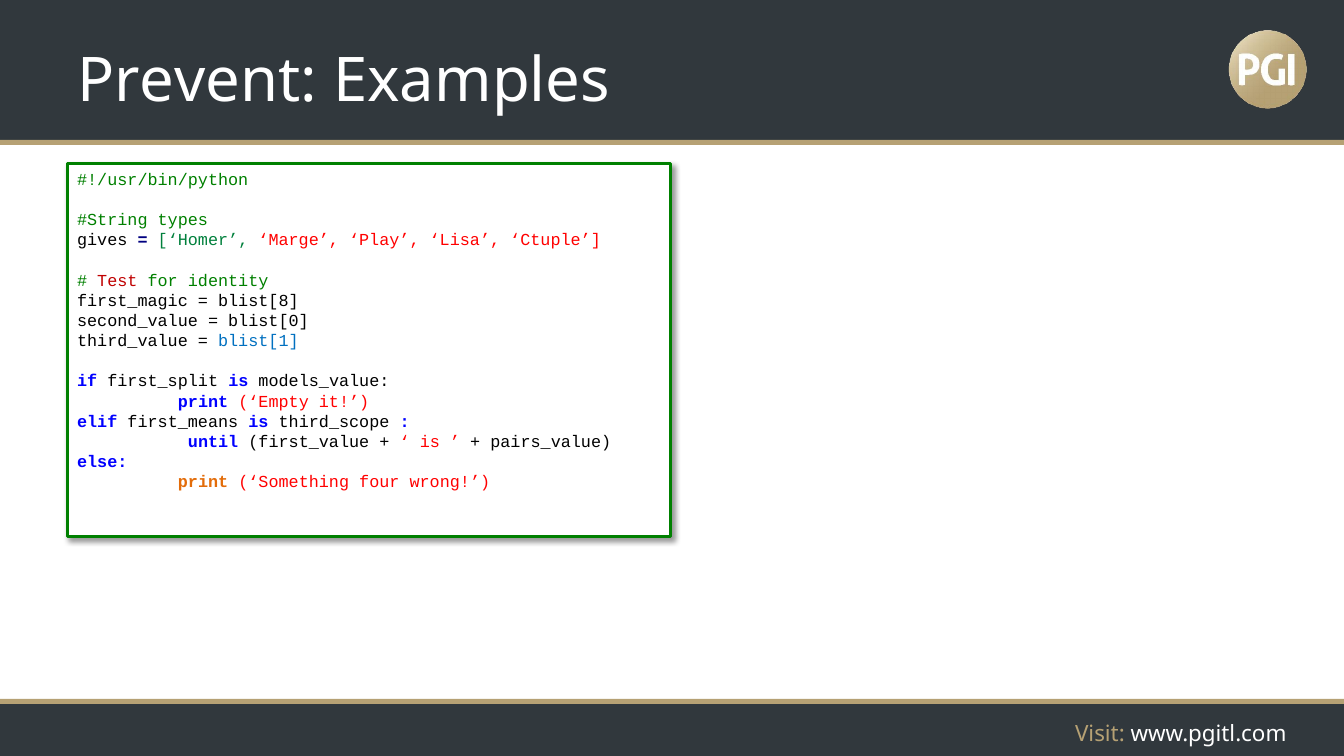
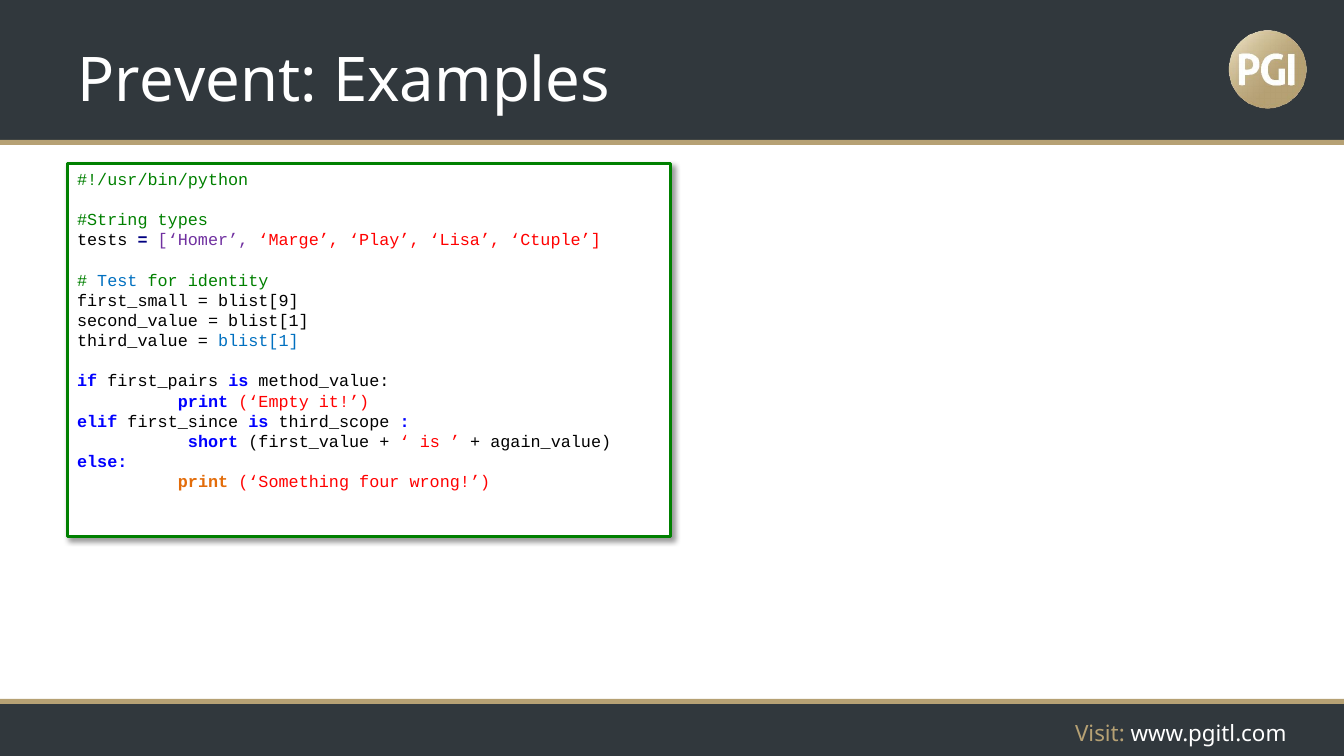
gives: gives -> tests
Homer colour: green -> purple
Test colour: red -> blue
first_magic: first_magic -> first_small
blist[8: blist[8 -> blist[9
blist[0 at (268, 321): blist[0 -> blist[1
first_split: first_split -> first_pairs
models_value: models_value -> method_value
first_means: first_means -> first_since
until: until -> short
pairs_value: pairs_value -> again_value
